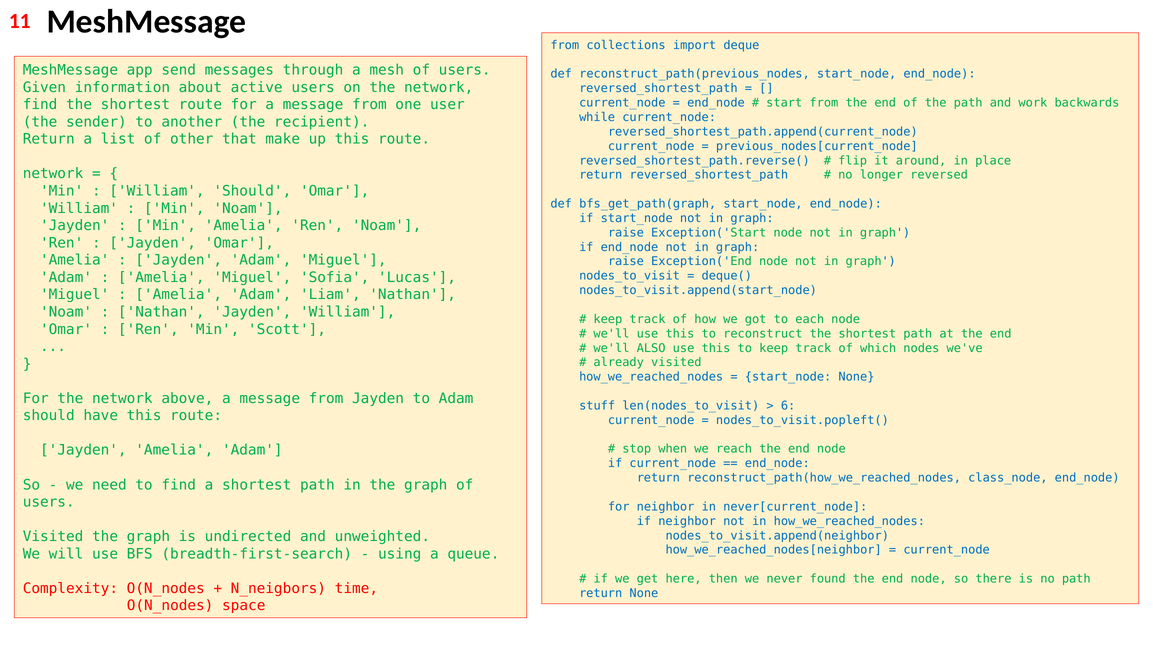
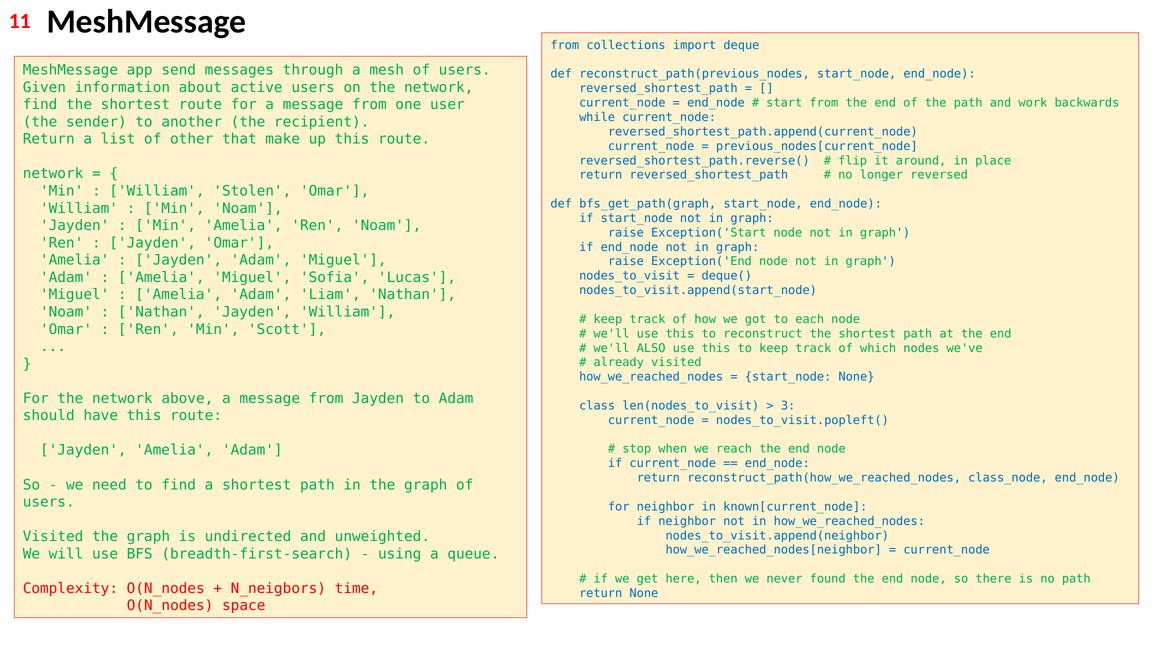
William Should: Should -> Stolen
stuff: stuff -> class
6: 6 -> 3
never[current_node: never[current_node -> known[current_node
